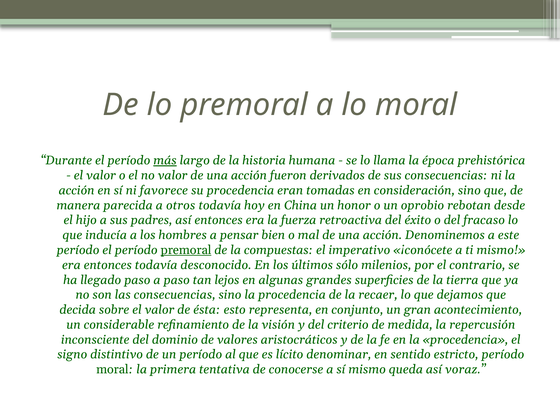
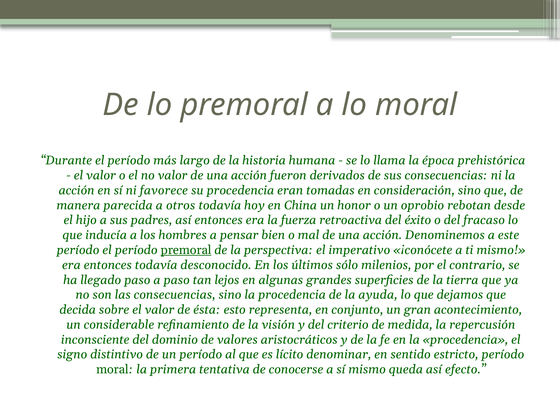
más underline: present -> none
compuestas: compuestas -> perspectiva
recaer: recaer -> ayuda
voraz: voraz -> efecto
